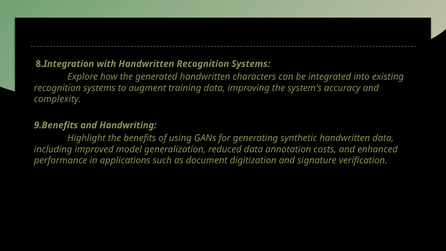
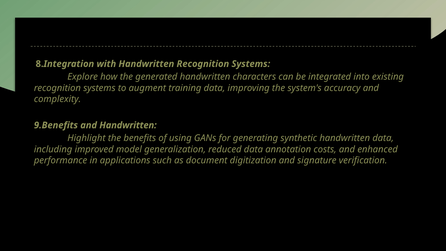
and Handwriting: Handwriting -> Handwritten
